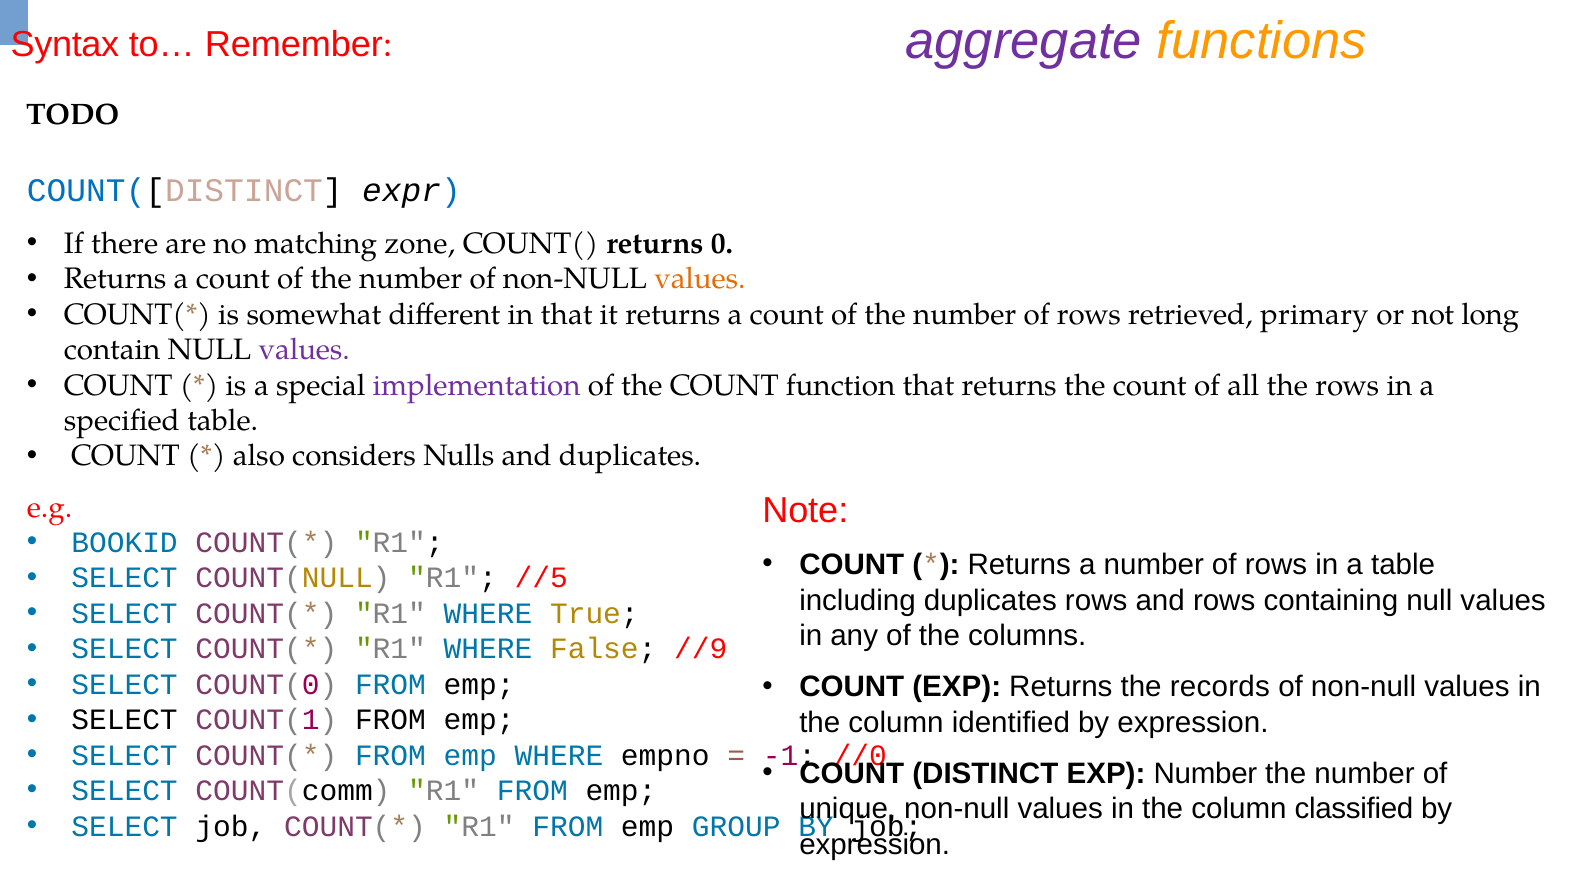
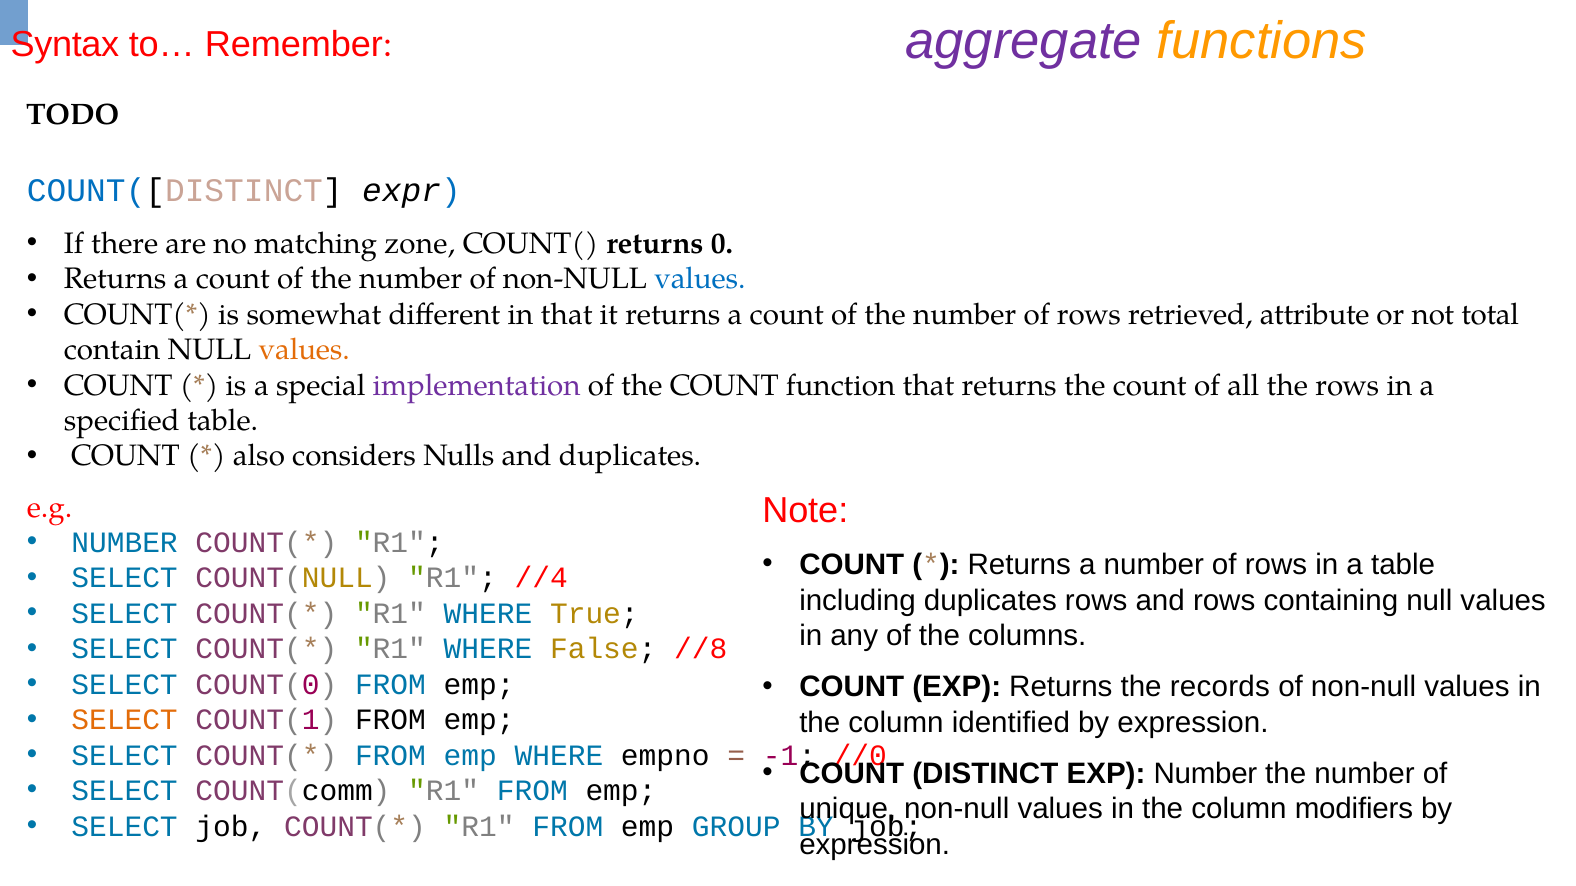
values at (700, 279) colour: orange -> blue
primary: primary -> attribute
long: long -> total
values at (304, 350) colour: purple -> orange
BOOKID at (125, 543): BOOKID -> NUMBER
//5: //5 -> //4
//9: //9 -> //8
SELECT at (125, 720) colour: black -> orange
classified: classified -> modifiers
